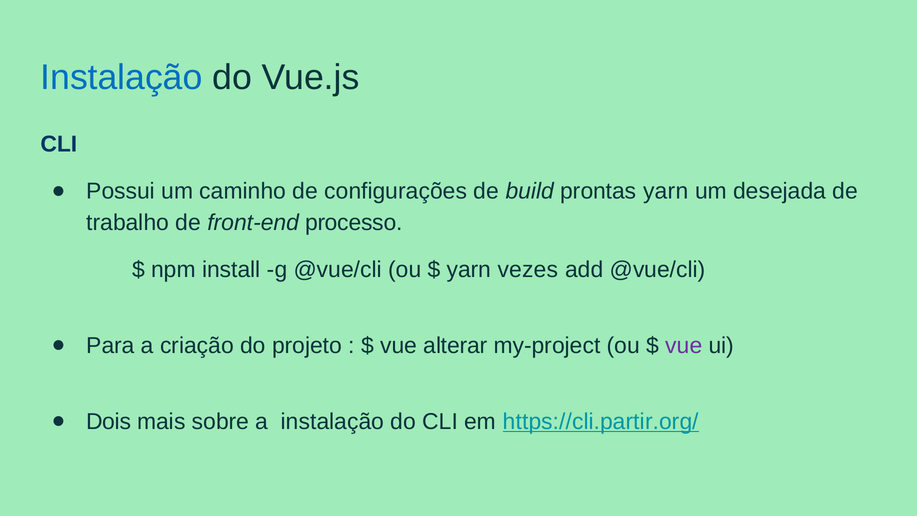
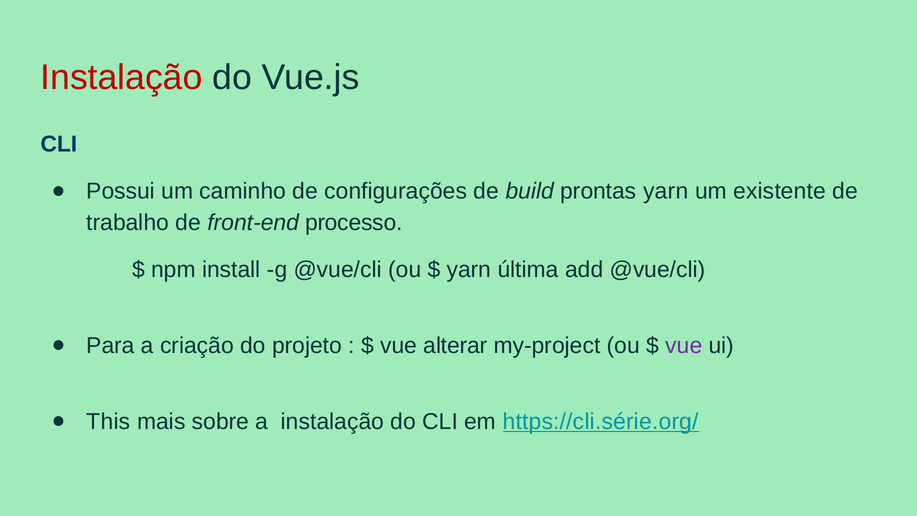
Instalação at (122, 78) colour: blue -> red
desejada: desejada -> existente
vezes: vezes -> última
Dois: Dois -> This
https://cli.partir.org/: https://cli.partir.org/ -> https://cli.série.org/
